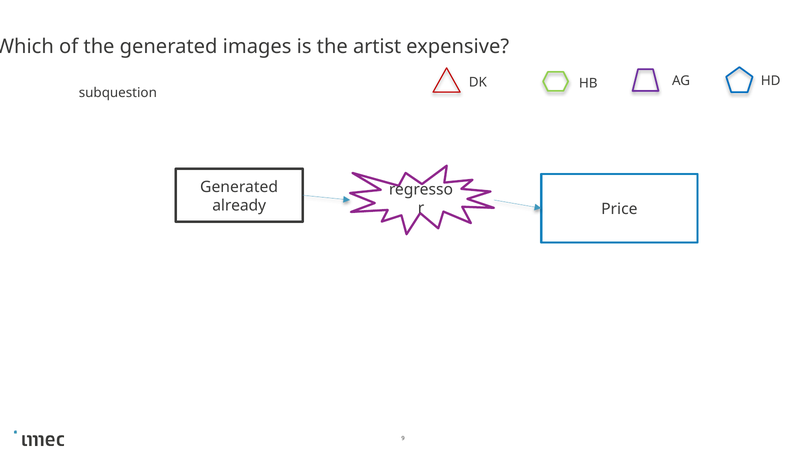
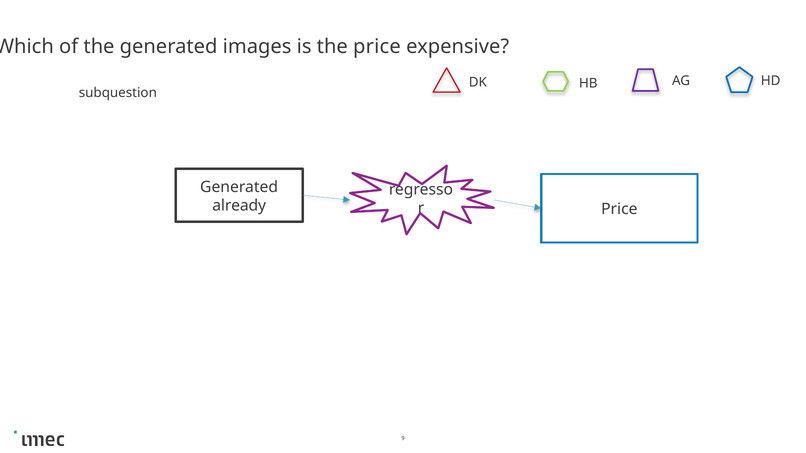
the artist: artist -> price
